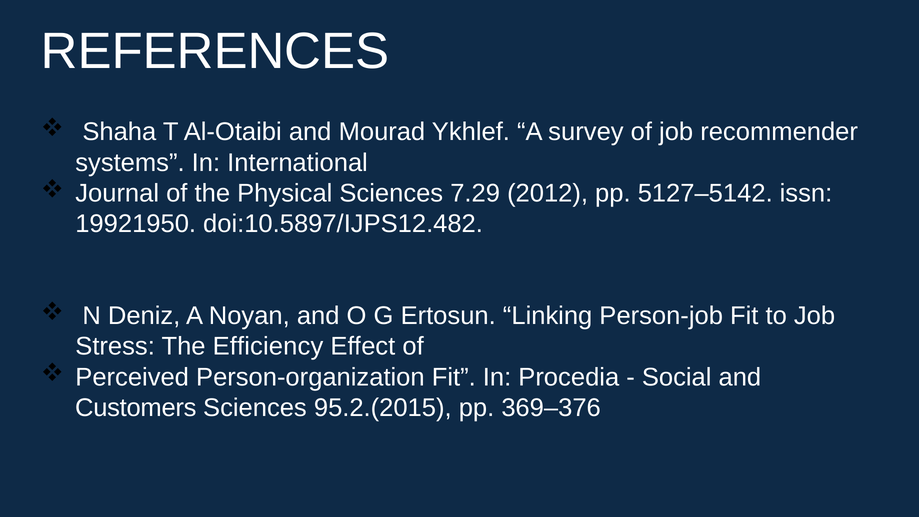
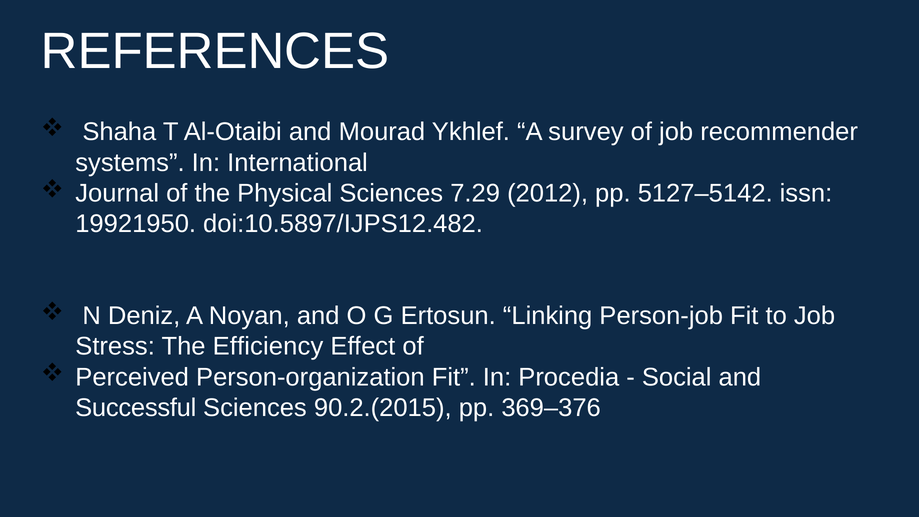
Customers: Customers -> Successful
95.2.(2015: 95.2.(2015 -> 90.2.(2015
